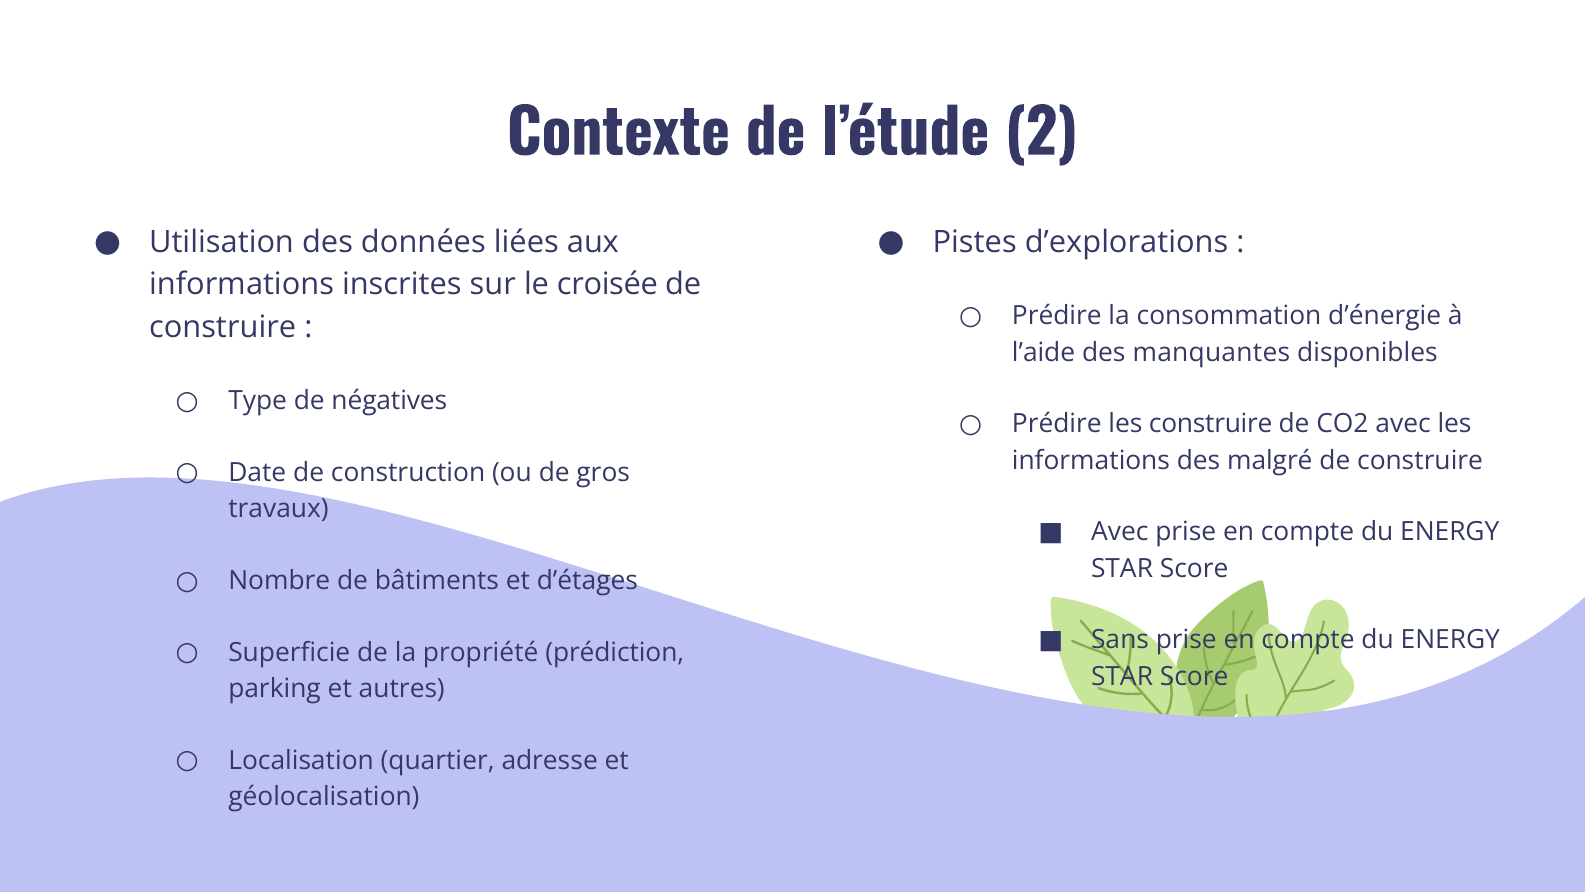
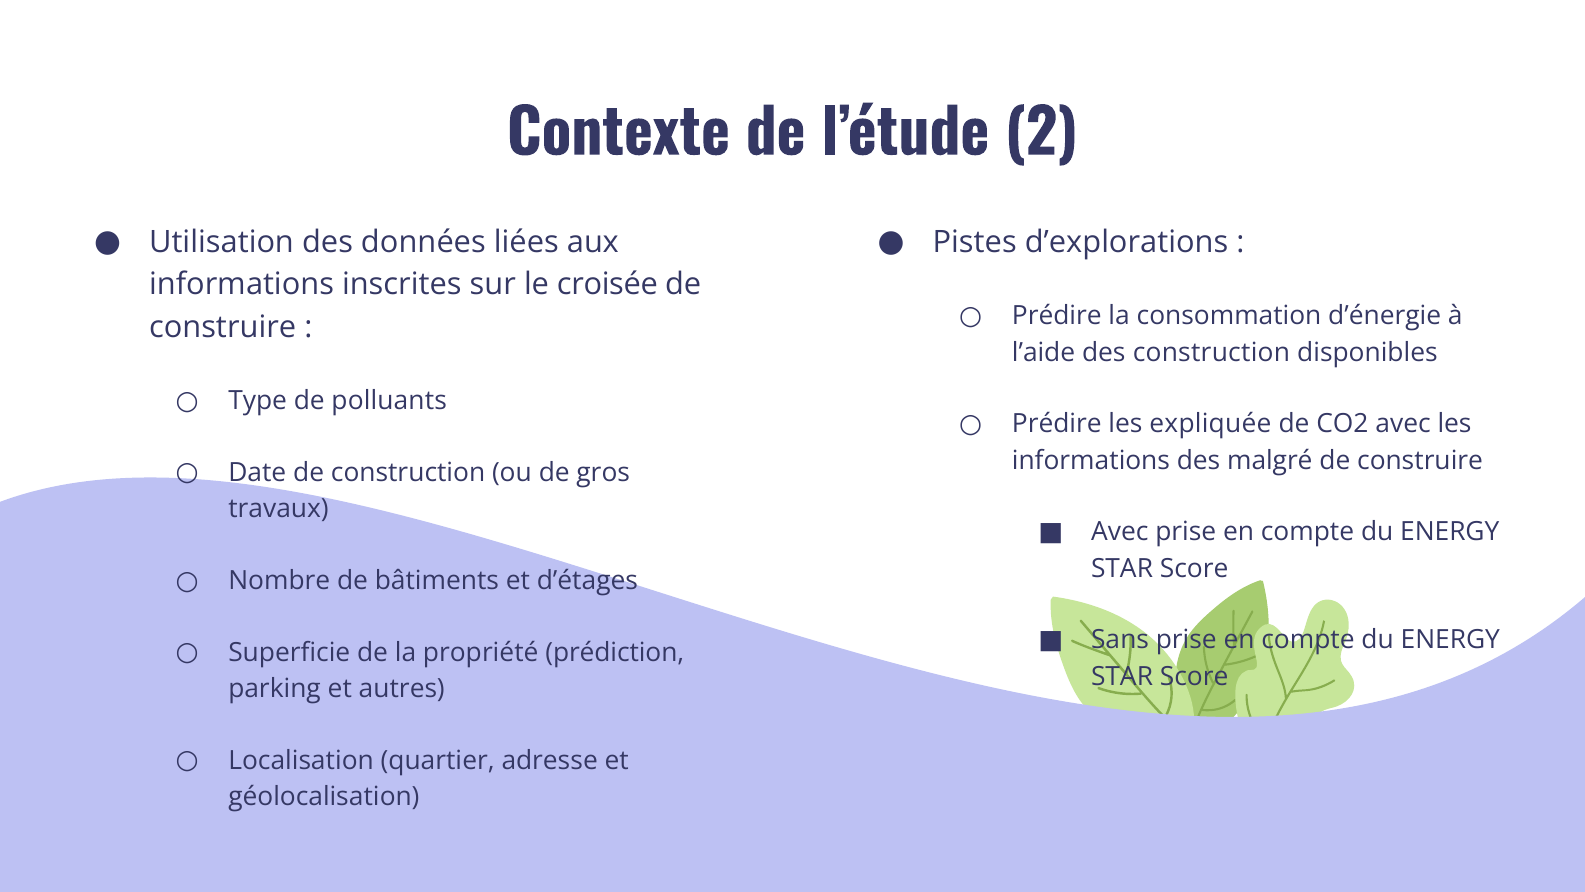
des manquantes: manquantes -> construction
négatives: négatives -> polluants
les construire: construire -> expliquée
